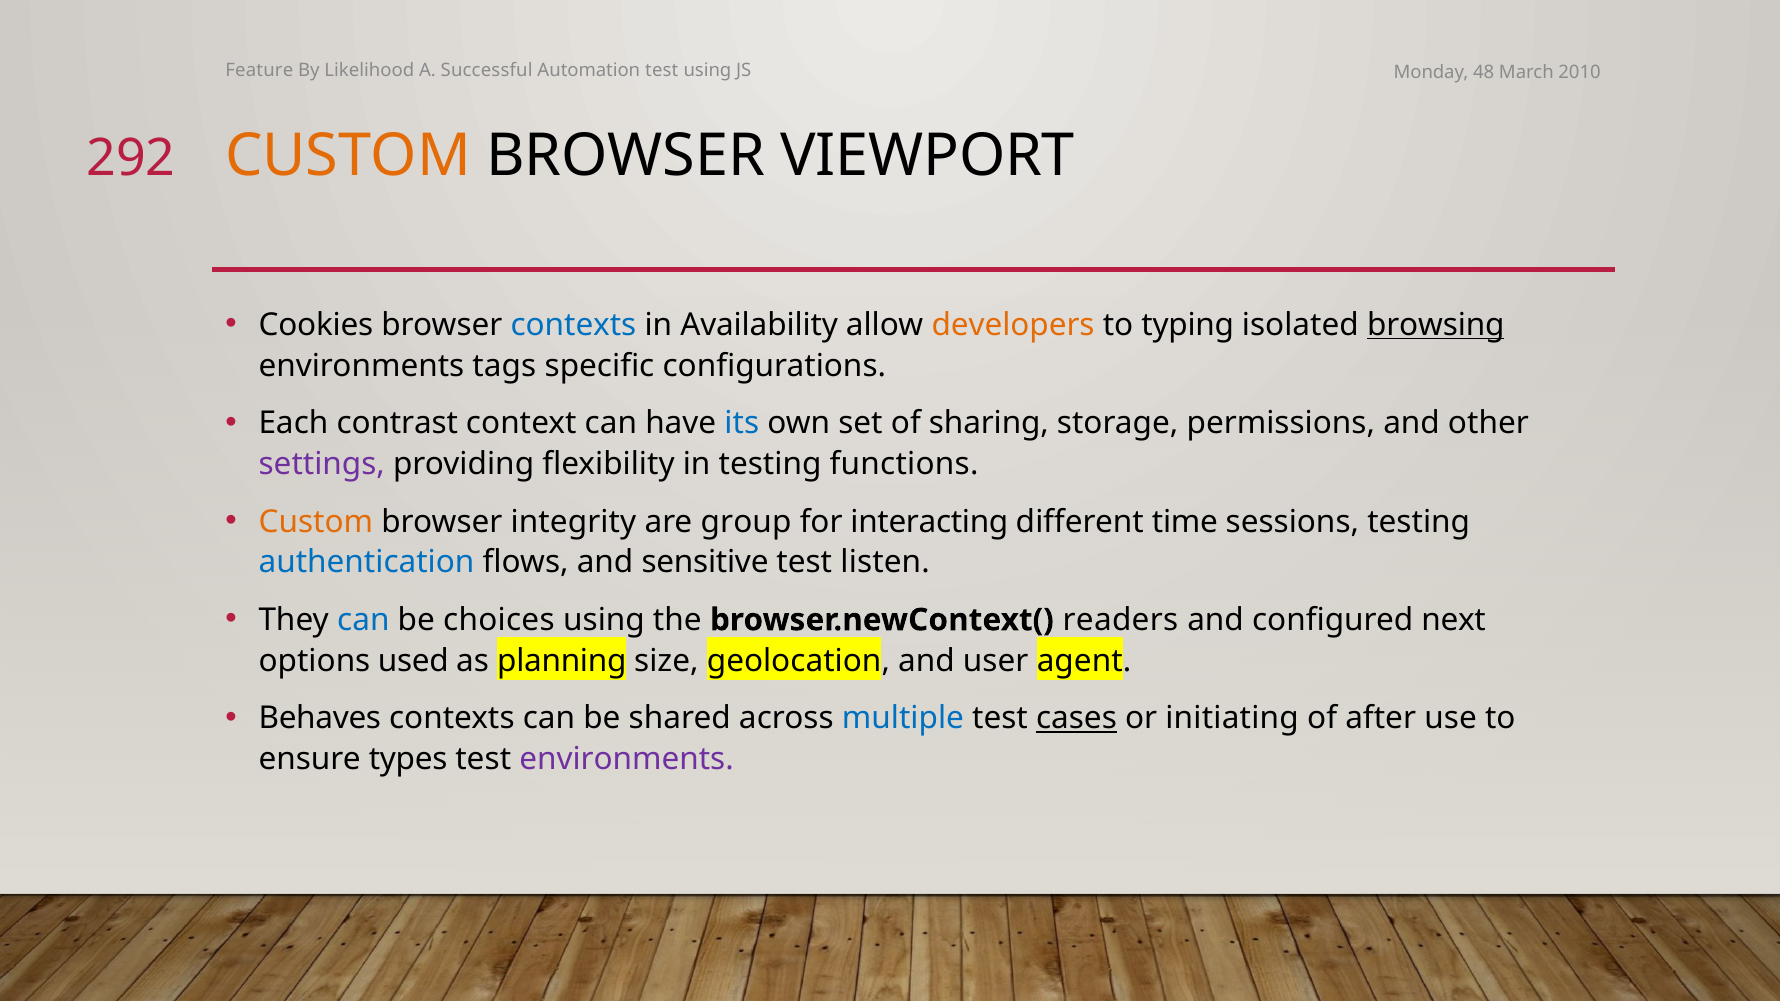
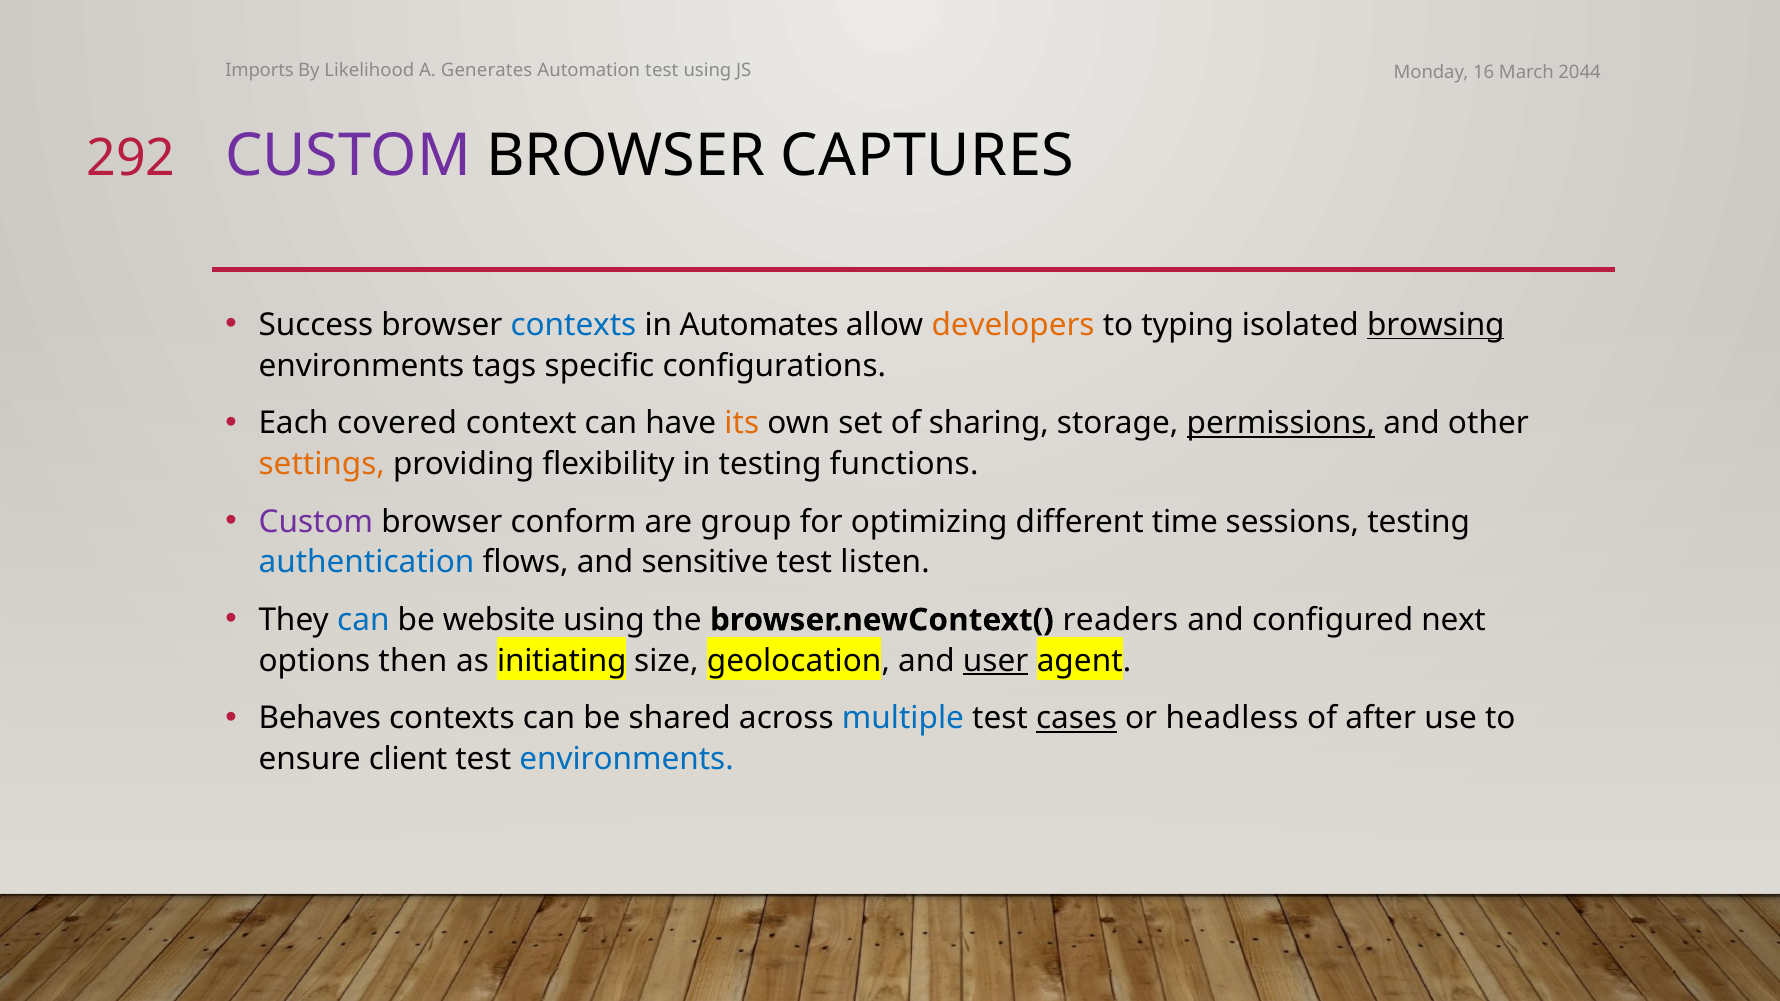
Feature: Feature -> Imports
Successful: Successful -> Generates
48: 48 -> 16
2010: 2010 -> 2044
CUSTOM at (348, 156) colour: orange -> purple
VIEWPORT: VIEWPORT -> CAPTURES
Cookies: Cookies -> Success
Availability: Availability -> Automates
contrast: contrast -> covered
its colour: blue -> orange
permissions underline: none -> present
settings colour: purple -> orange
Custom at (316, 522) colour: orange -> purple
integrity: integrity -> conform
interacting: interacting -> optimizing
choices: choices -> website
used: used -> then
planning: planning -> initiating
user underline: none -> present
initiating: initiating -> headless
types: types -> client
environments at (627, 759) colour: purple -> blue
